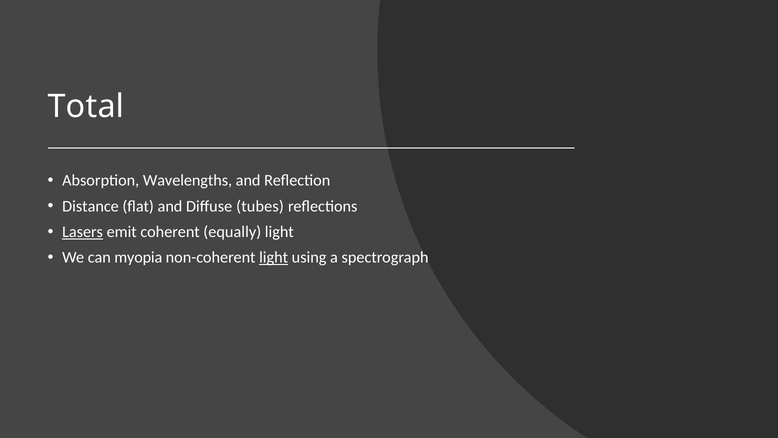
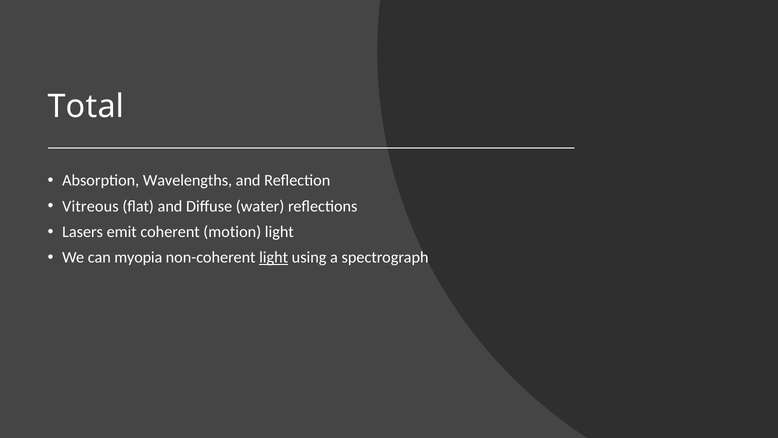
Distance: Distance -> Vitreous
tubes: tubes -> water
Lasers underline: present -> none
equally: equally -> motion
